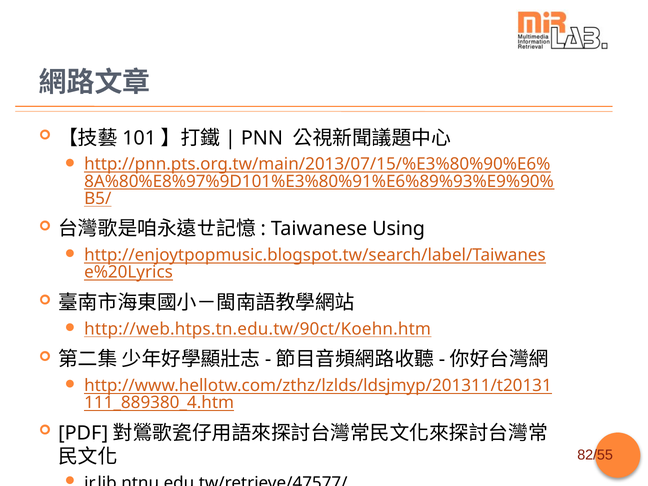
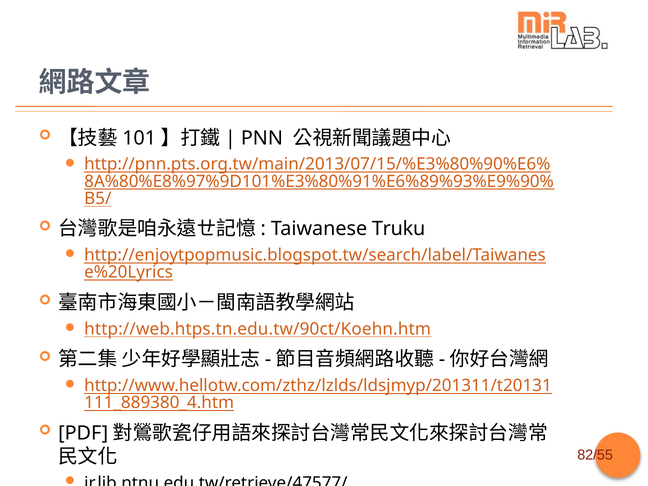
Using: Using -> Truku
